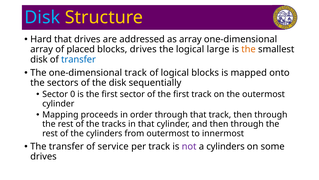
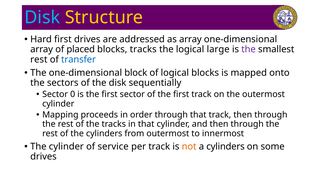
Hard that: that -> first
blocks drives: drives -> tracks
the at (249, 49) colour: orange -> purple
disk at (39, 59): disk -> rest
one-dimensional track: track -> block
The transfer: transfer -> cylinder
not colour: purple -> orange
